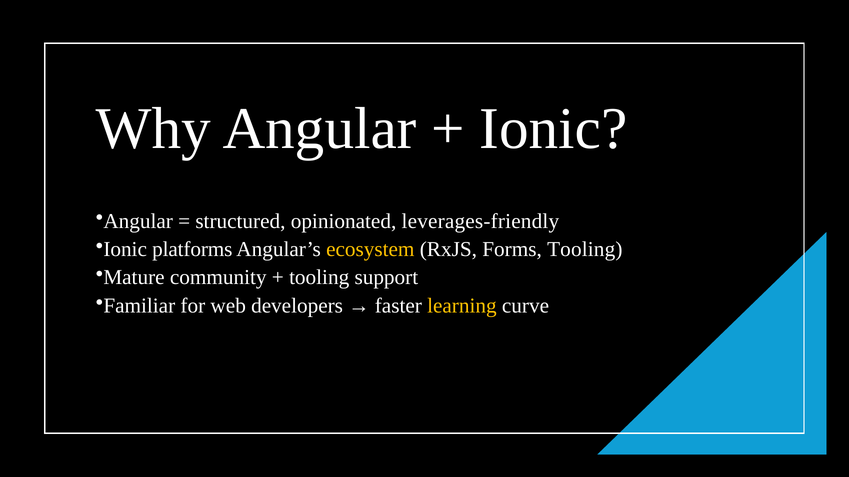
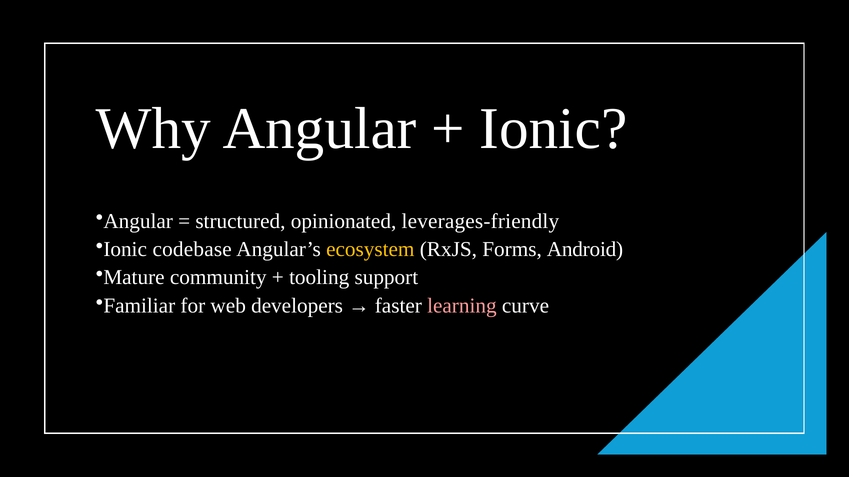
platforms: platforms -> codebase
Forms Tooling: Tooling -> Android
learning colour: yellow -> pink
